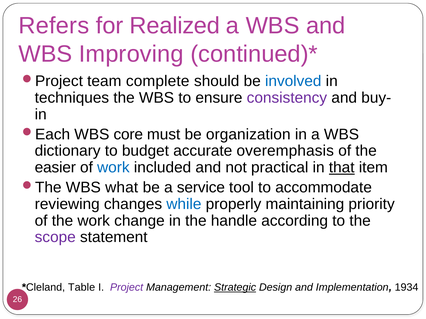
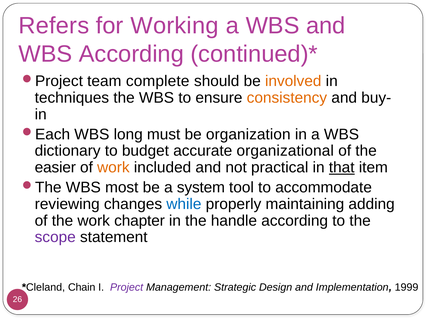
Realized: Realized -> Working
WBS Improving: Improving -> According
involved colour: blue -> orange
consistency colour: purple -> orange
core: core -> long
overemphasis: overemphasis -> organizational
work at (113, 168) colour: blue -> orange
what: what -> most
service: service -> system
priority: priority -> adding
change: change -> chapter
Table: Table -> Chain
Strategic underline: present -> none
1934: 1934 -> 1999
